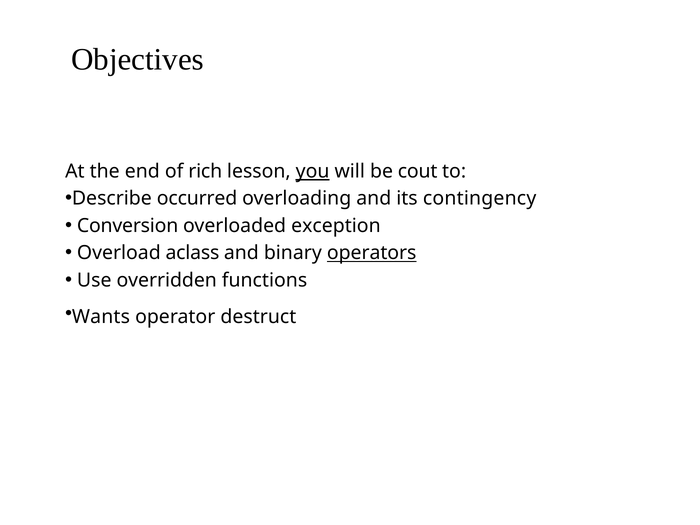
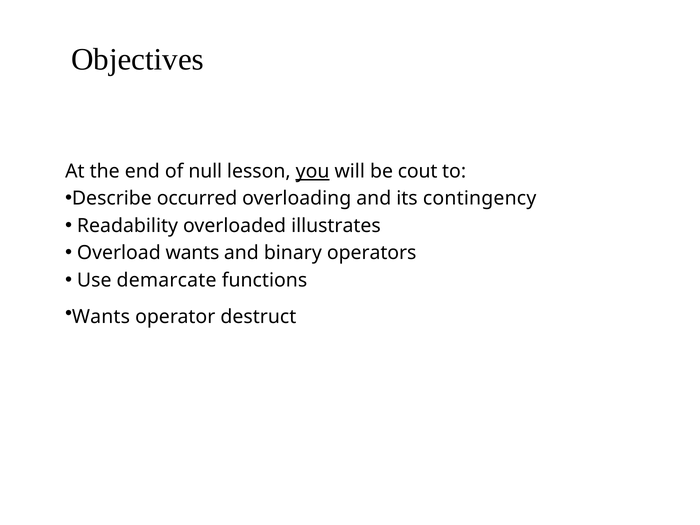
rich: rich -> null
Conversion: Conversion -> Readability
exception: exception -> illustrates
Overload aclass: aclass -> wants
operators underline: present -> none
overridden: overridden -> demarcate
